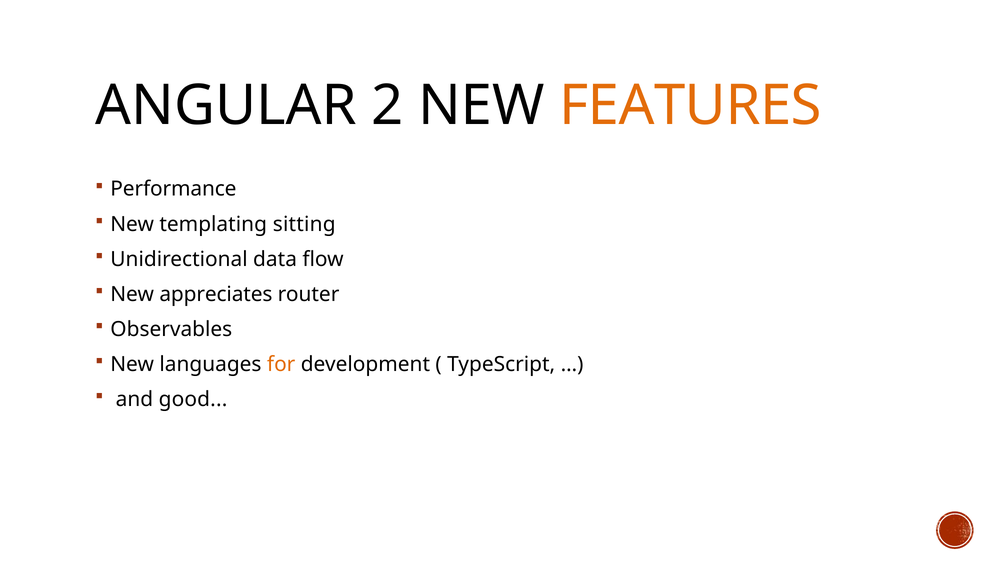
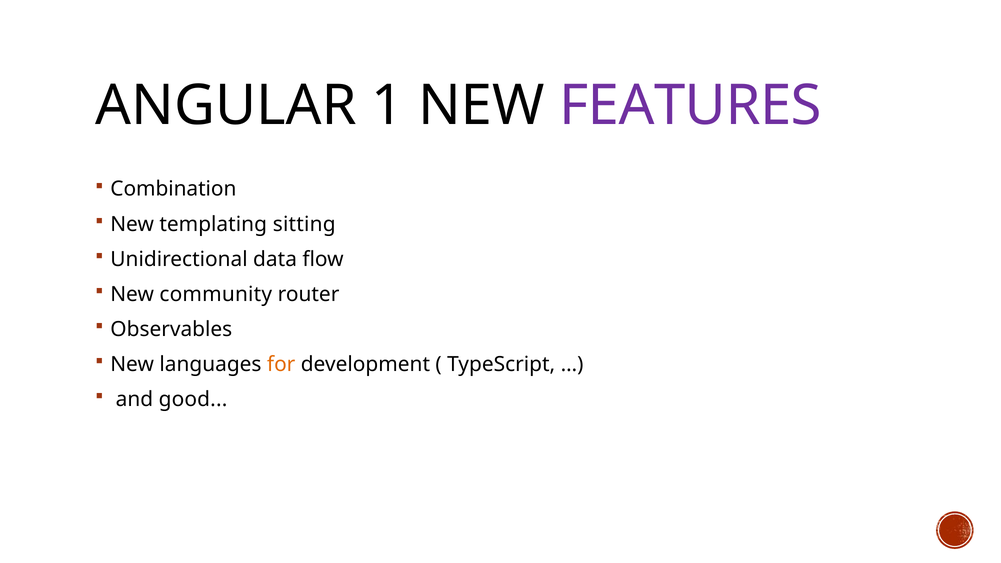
2: 2 -> 1
FEATURES colour: orange -> purple
Performance: Performance -> Combination
appreciates: appreciates -> community
